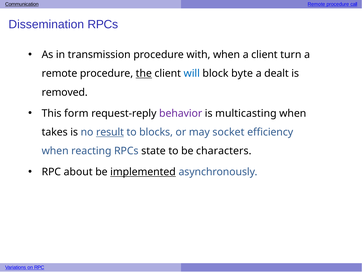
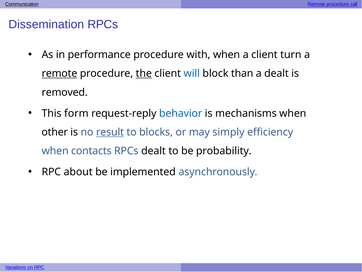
transmission: transmission -> performance
remote at (59, 73) underline: none -> present
byte: byte -> than
behavior colour: purple -> blue
multicasting: multicasting -> mechanisms
takes: takes -> other
socket: socket -> simply
reacting: reacting -> contacts
RPCs state: state -> dealt
characters: characters -> probability
implemented underline: present -> none
